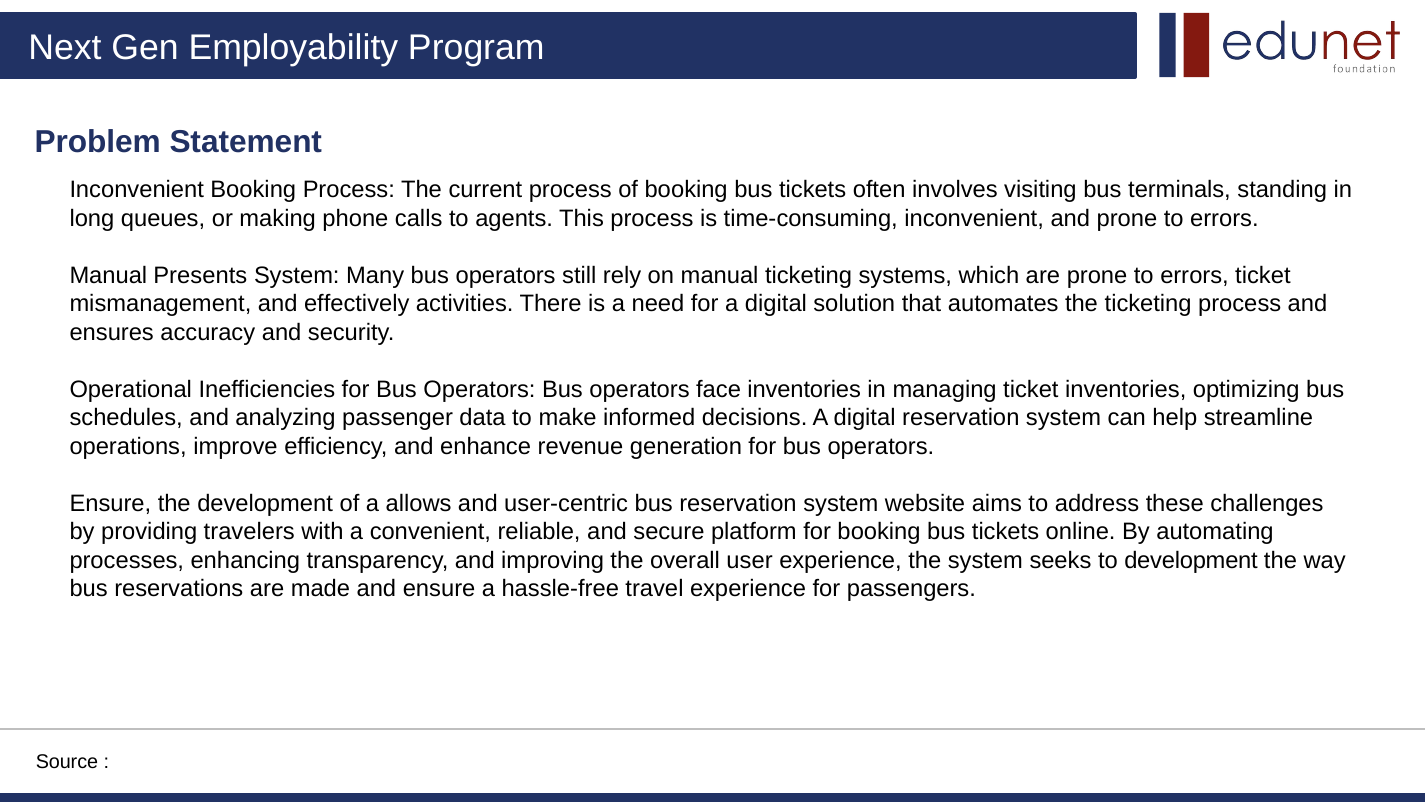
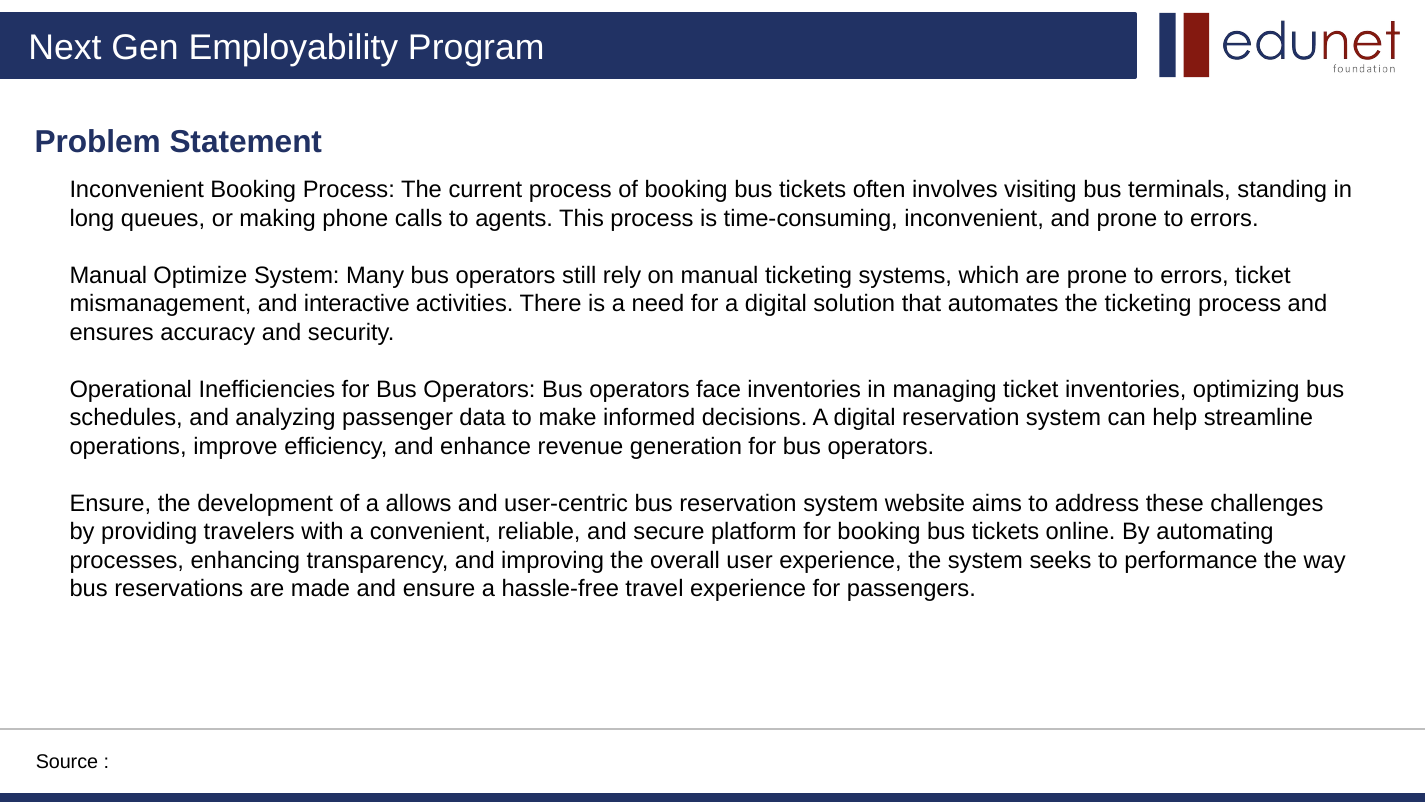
Presents: Presents -> Optimize
effectively: effectively -> interactive
to development: development -> performance
